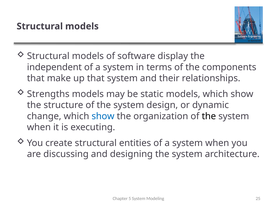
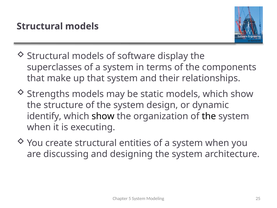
independent: independent -> superclasses
change: change -> identify
show at (103, 116) colour: blue -> black
